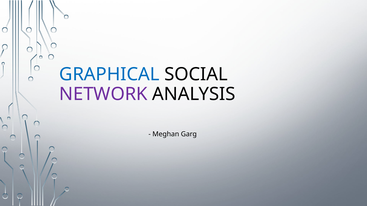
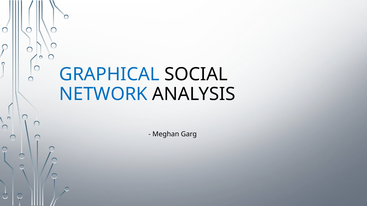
NETWORK colour: purple -> blue
